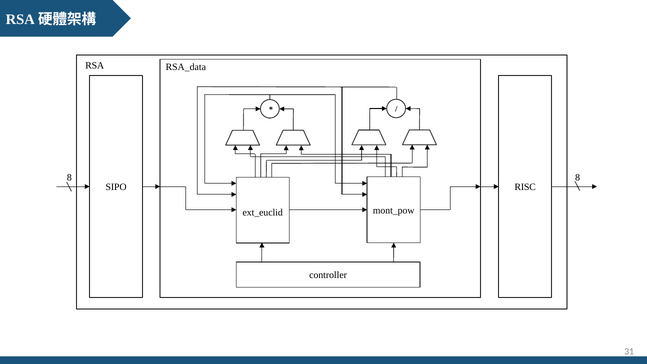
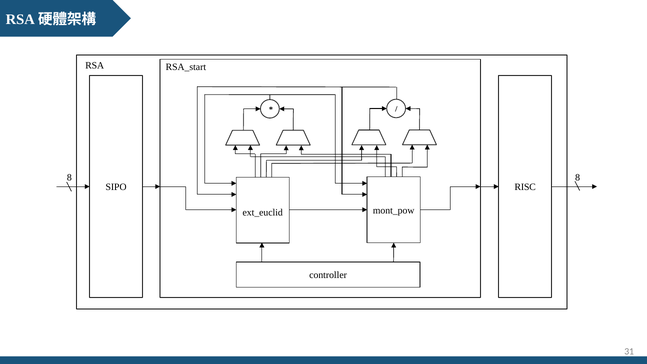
RSA_data: RSA_data -> RSA_start
